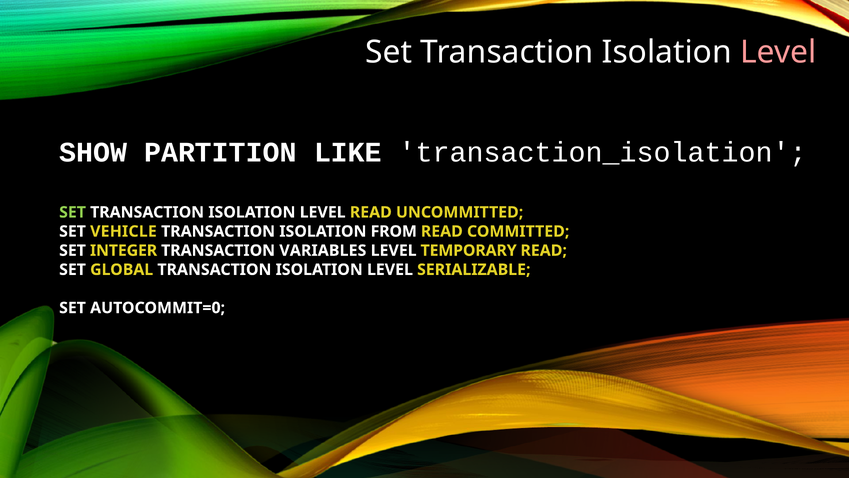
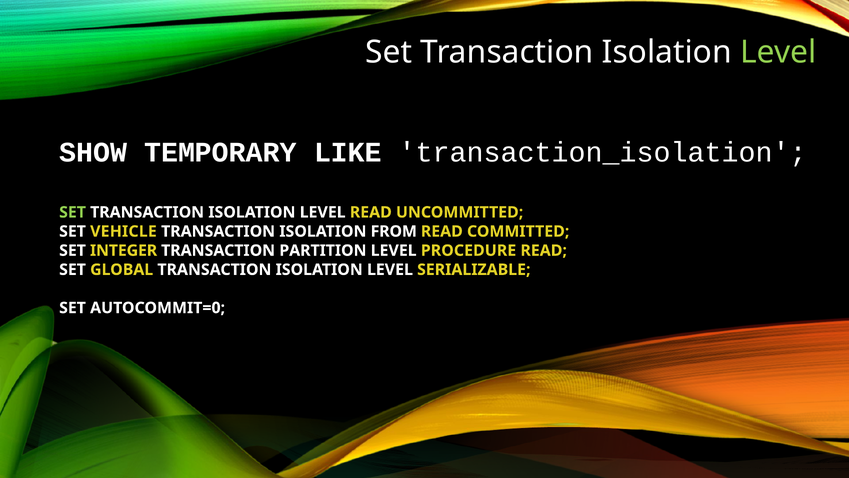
Level at (778, 52) colour: pink -> light green
PARTITION: PARTITION -> TEMPORARY
VARIABLES: VARIABLES -> PARTITION
TEMPORARY: TEMPORARY -> PROCEDURE
